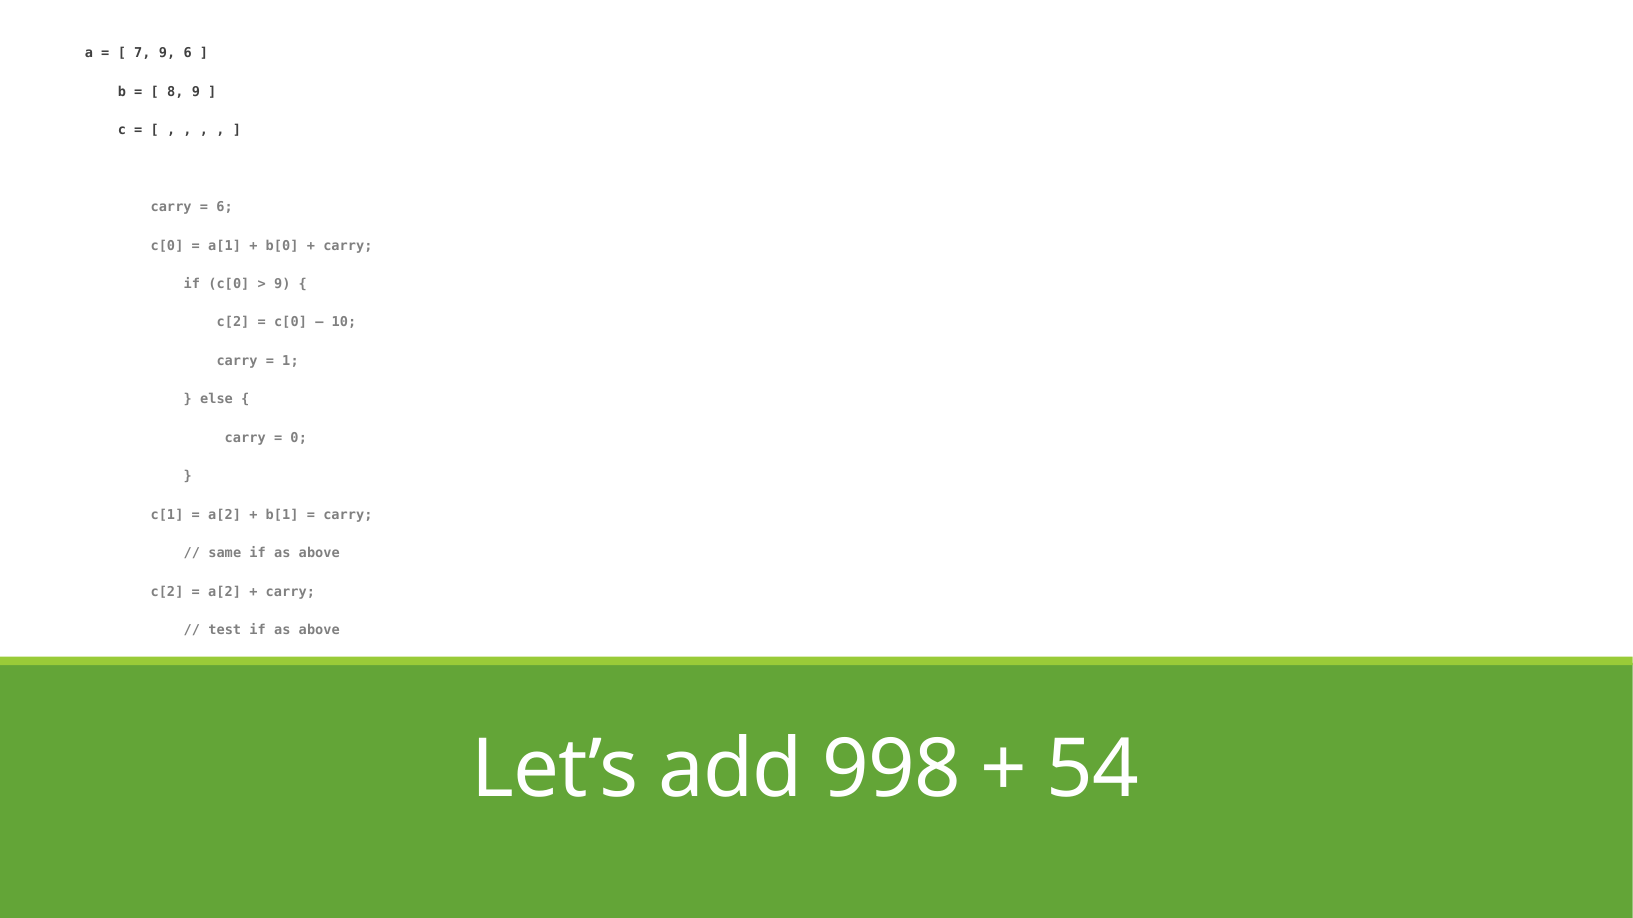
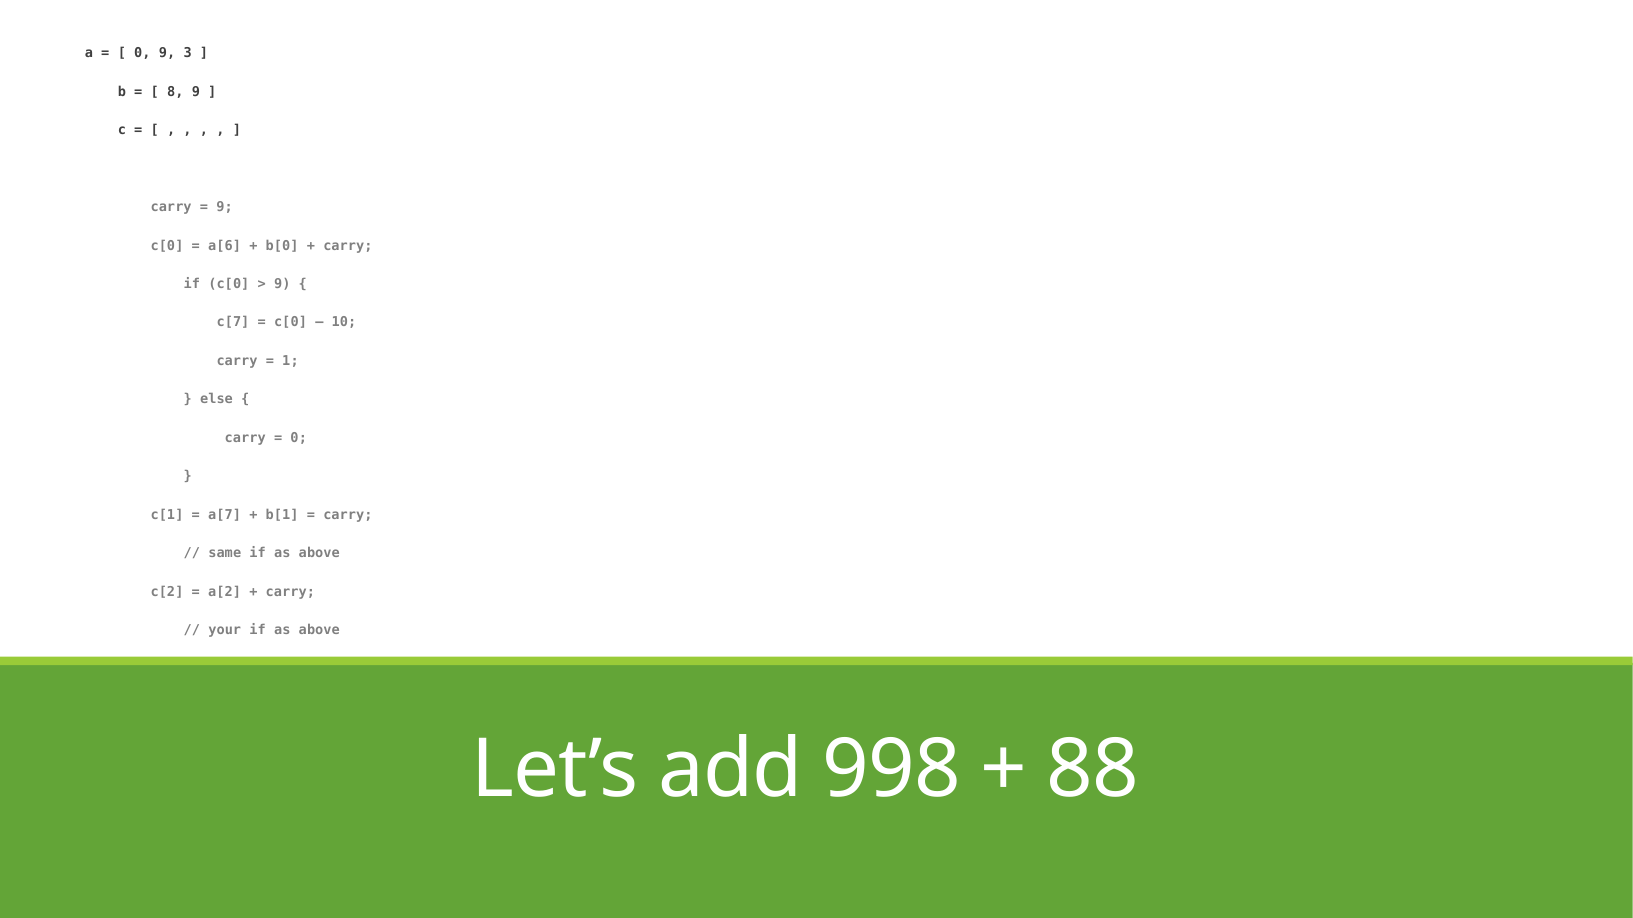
7 at (142, 53): 7 -> 0
9 6: 6 -> 3
6 at (225, 207): 6 -> 9
a[1: a[1 -> a[6
c[2 at (233, 323): c[2 -> c[7
a[2 at (225, 515): a[2 -> a[7
test: test -> your
54: 54 -> 88
